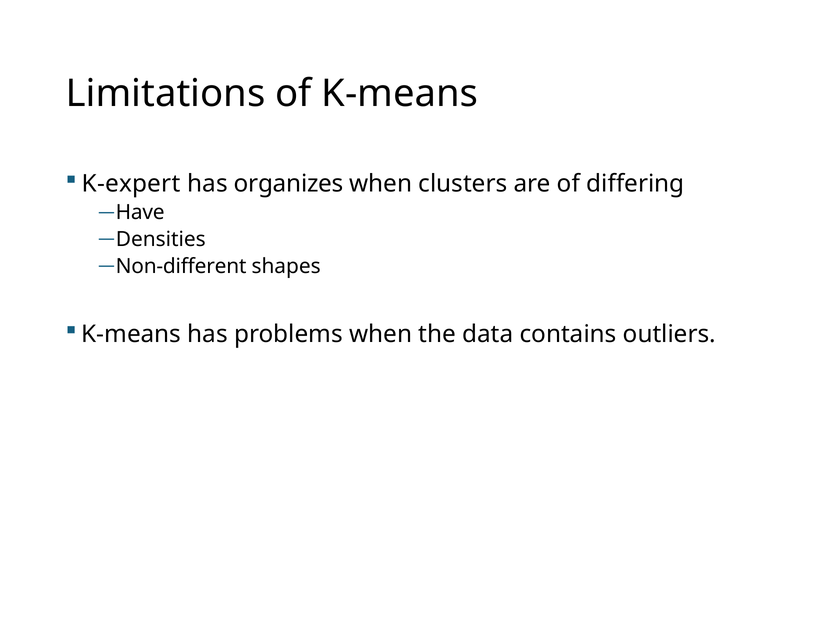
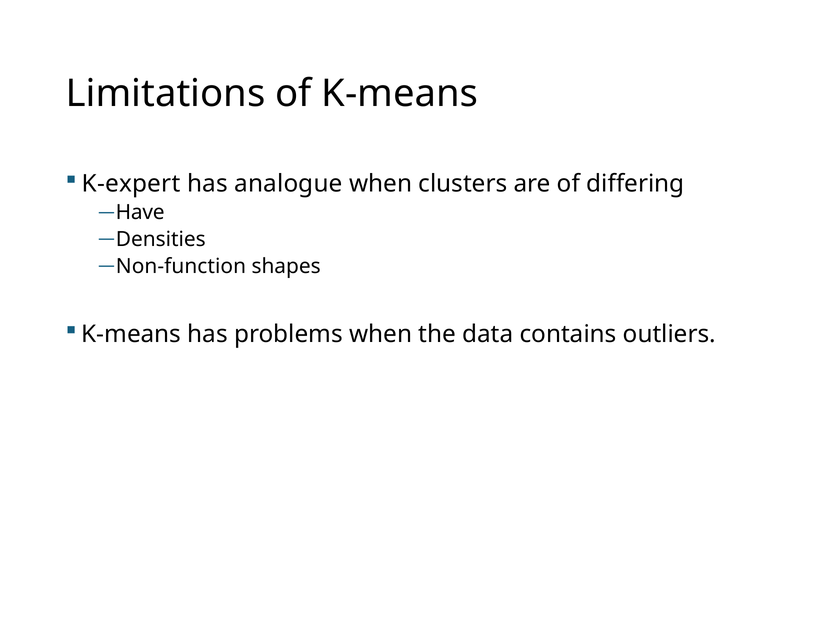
organizes: organizes -> analogue
Non-different: Non-different -> Non-function
